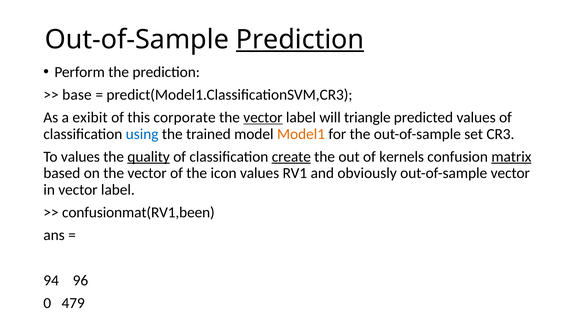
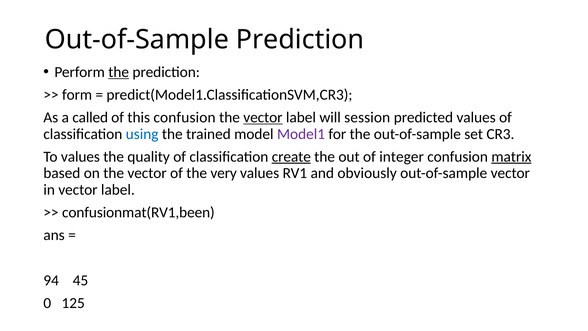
Prediction at (300, 39) underline: present -> none
the at (119, 72) underline: none -> present
base: base -> form
exibit: exibit -> called
this corporate: corporate -> confusion
triangle: triangle -> session
Model1 colour: orange -> purple
quality underline: present -> none
kernels: kernels -> integer
icon: icon -> very
96: 96 -> 45
479: 479 -> 125
